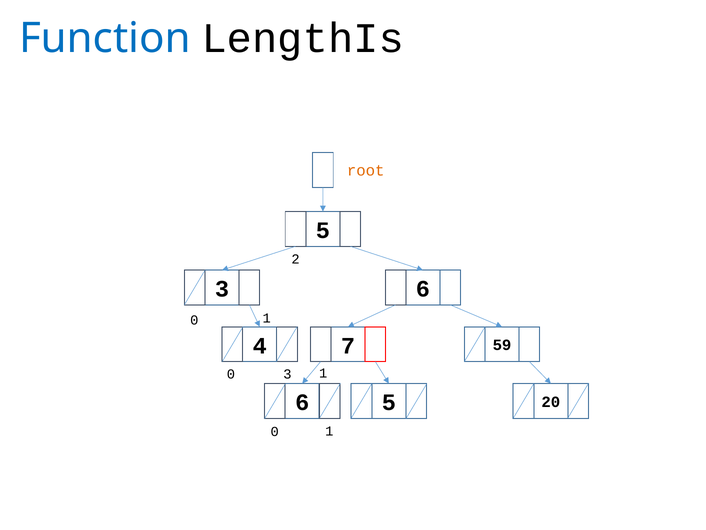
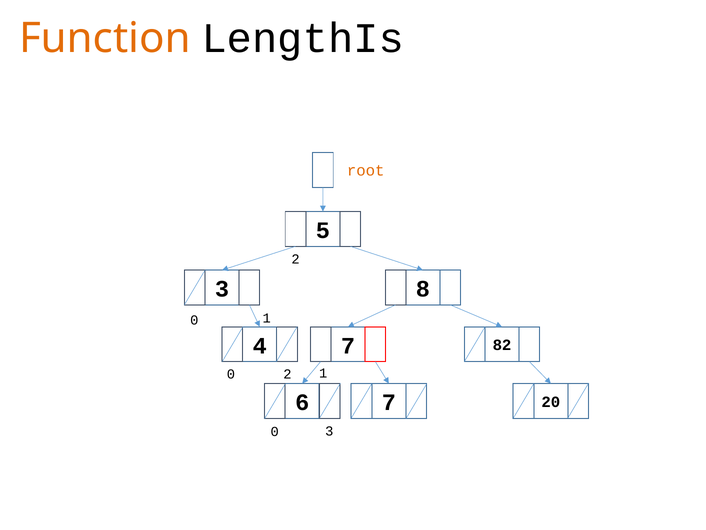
Function colour: blue -> orange
3 6: 6 -> 8
59: 59 -> 82
0 3: 3 -> 2
6 5: 5 -> 7
0 1: 1 -> 3
